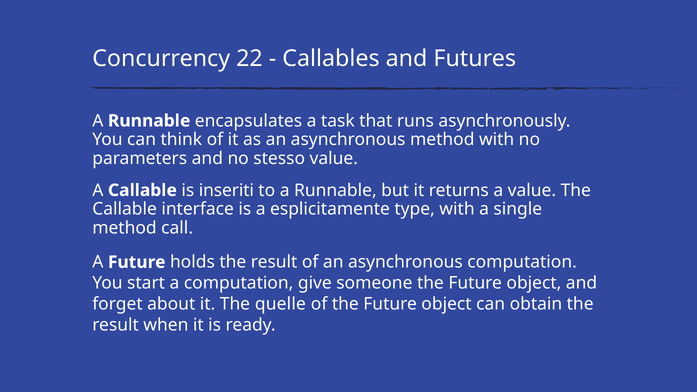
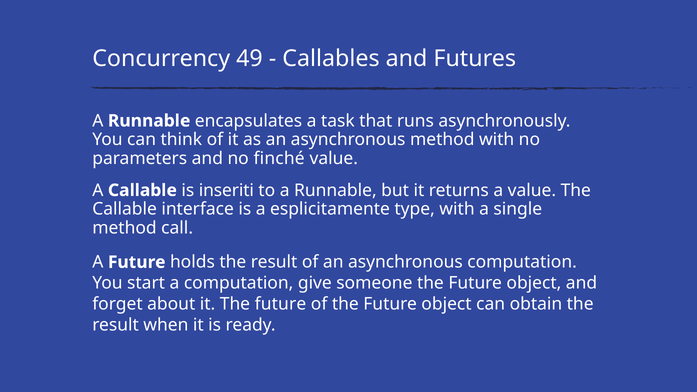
22: 22 -> 49
stesso: stesso -> finché
it The quelle: quelle -> future
